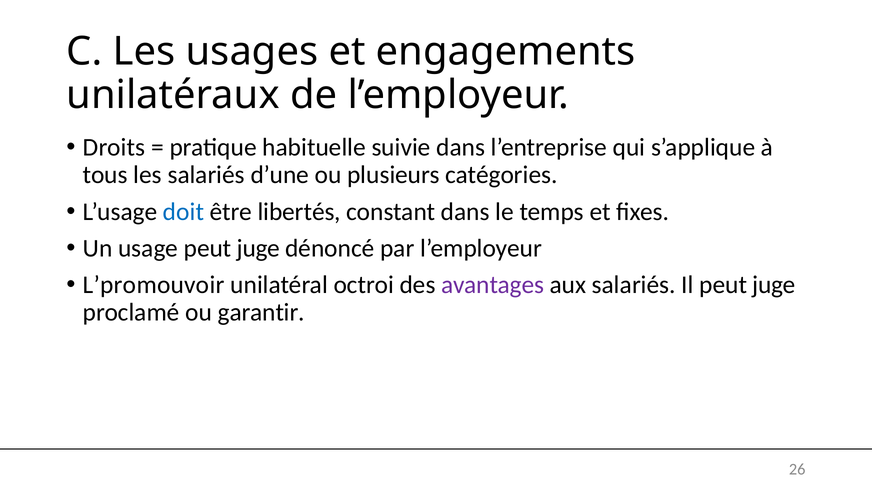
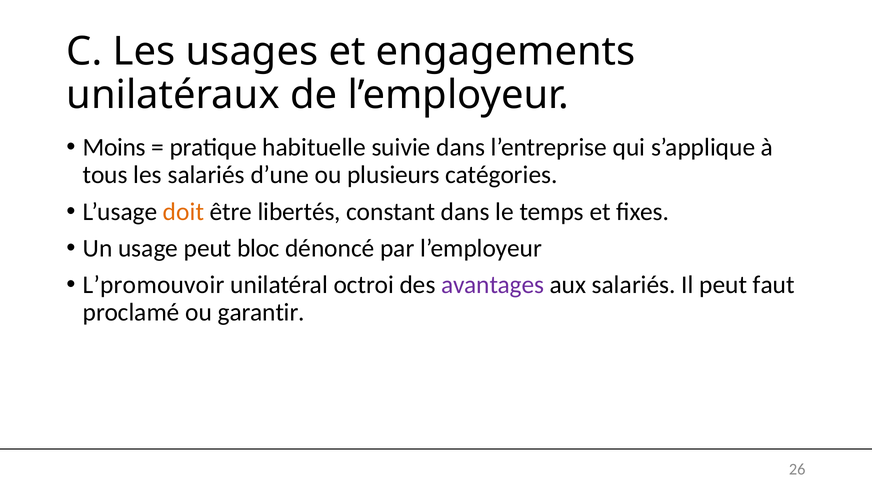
Droits: Droits -> Moins
doit colour: blue -> orange
usage peut juge: juge -> bloc
Il peut juge: juge -> faut
